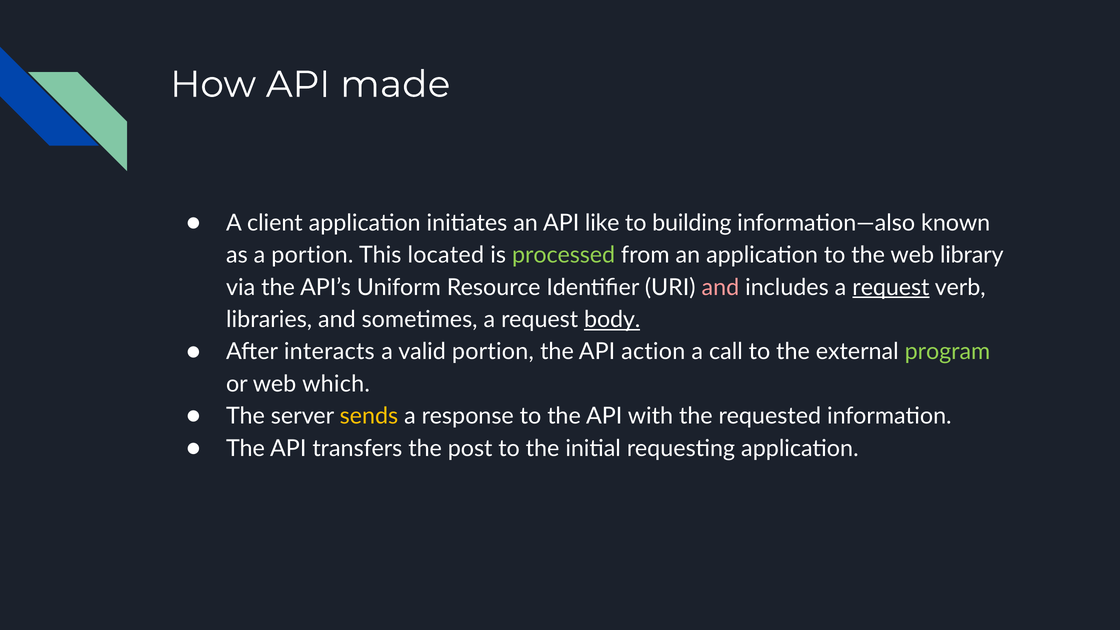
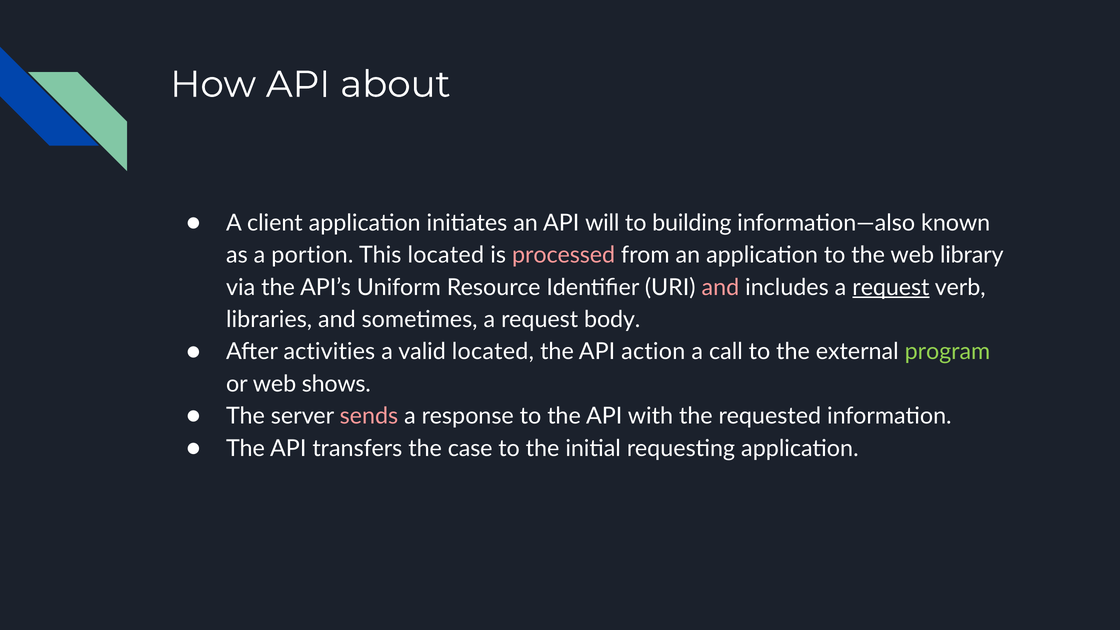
made: made -> about
like: like -> will
processed colour: light green -> pink
body underline: present -> none
interacts: interacts -> activities
valid portion: portion -> located
which: which -> shows
sends colour: yellow -> pink
post: post -> case
